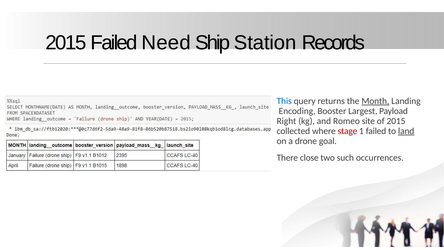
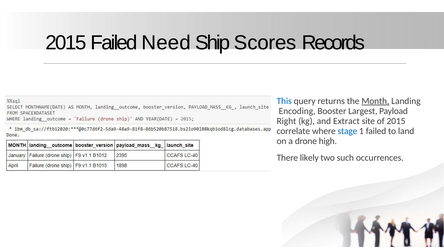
Station: Station -> Scores
Romeo: Romeo -> Extract
collected: collected -> correlate
stage colour: red -> blue
land underline: present -> none
goal: goal -> high
close: close -> likely
